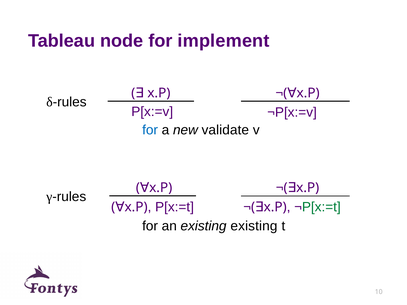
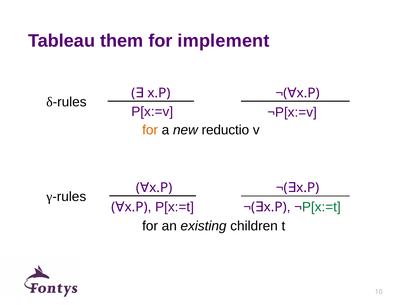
node: node -> them
for at (150, 130) colour: blue -> orange
validate: validate -> reductio
existing existing: existing -> children
